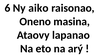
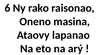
aiko: aiko -> rako
